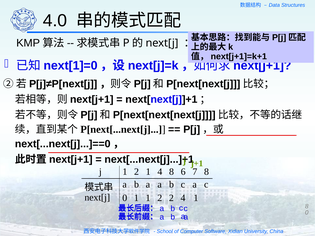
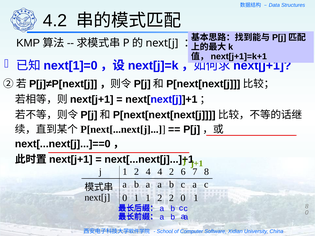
4.0: 4.0 -> 4.2
1 2 1: 1 -> 4
4 8: 8 -> 2
next[j 4: 4 -> 0
